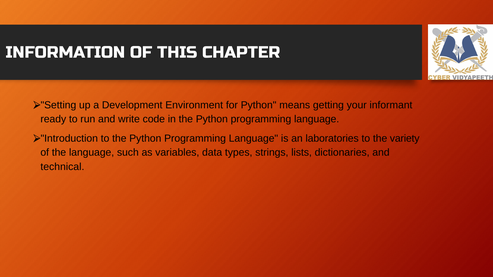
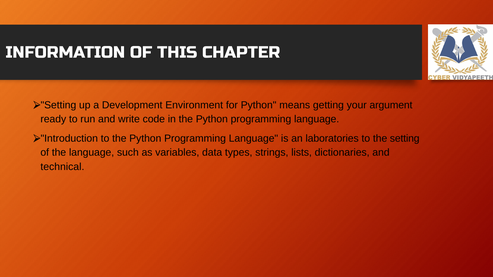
informant: informant -> argument
variety: variety -> setting
